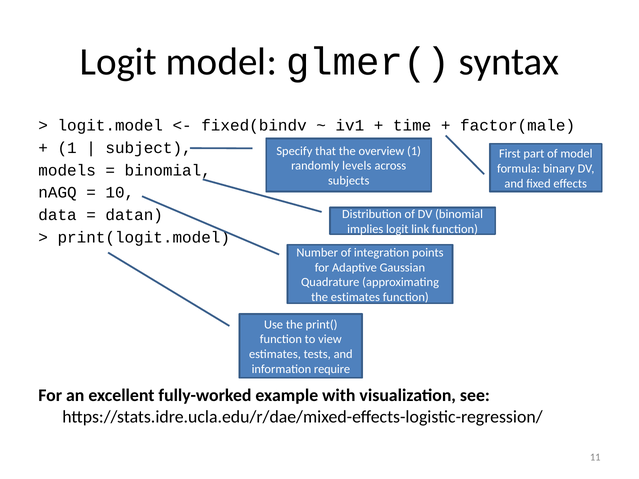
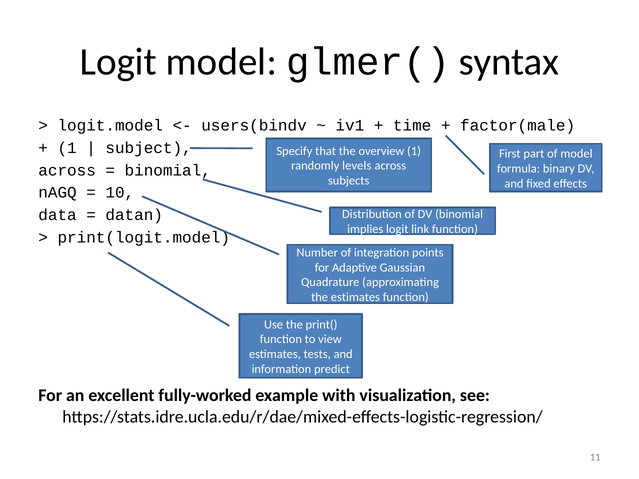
fixed(bindv: fixed(bindv -> users(bindv
models at (67, 170): models -> across
require: require -> predict
